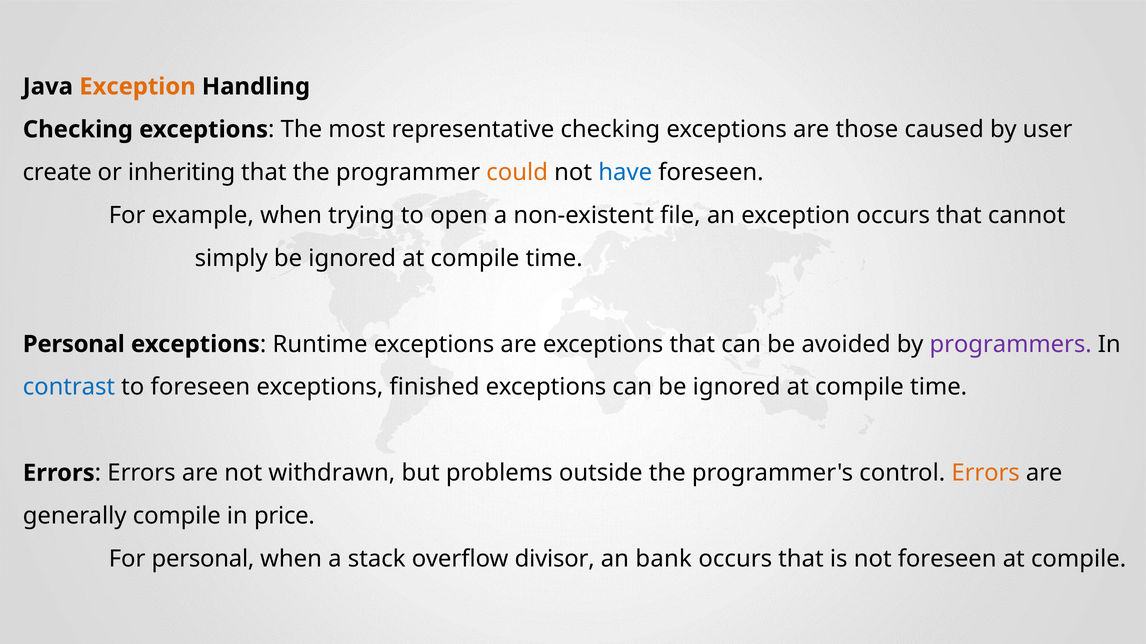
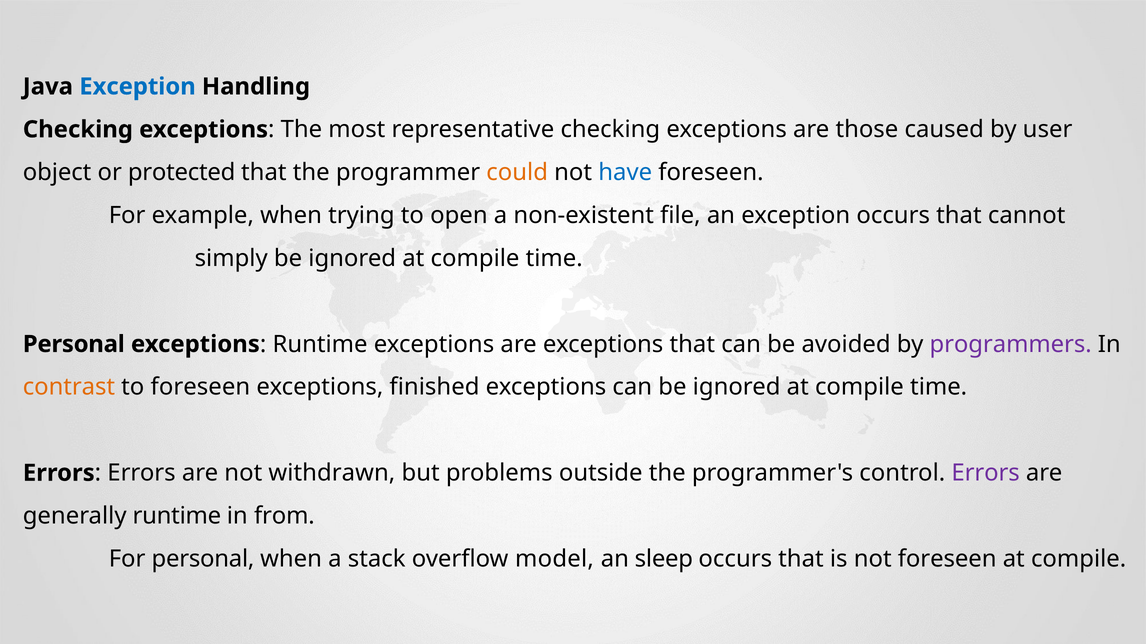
Exception at (138, 87) colour: orange -> blue
create: create -> object
inheriting: inheriting -> protected
contrast colour: blue -> orange
Errors at (986, 473) colour: orange -> purple
generally compile: compile -> runtime
price: price -> from
divisor: divisor -> model
bank: bank -> sleep
